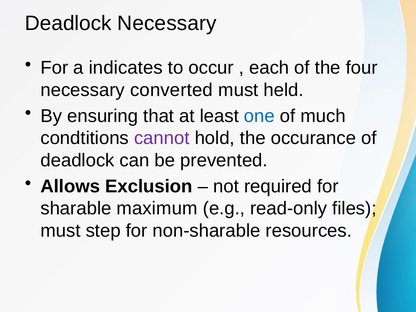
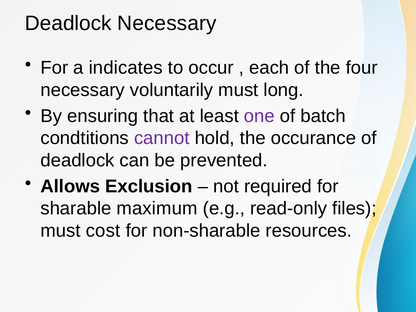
converted: converted -> voluntarily
held: held -> long
one colour: blue -> purple
much: much -> batch
step: step -> cost
